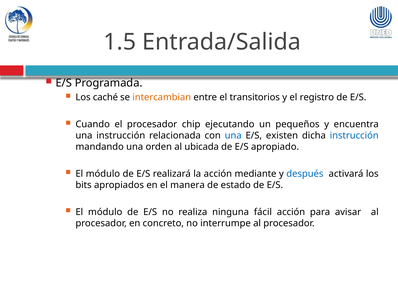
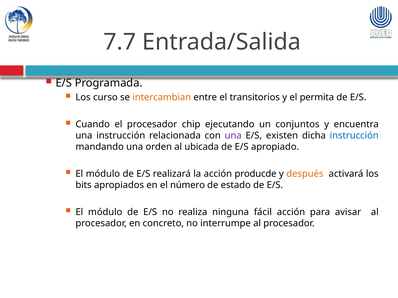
1.5: 1.5 -> 7.7
caché: caché -> curso
registro: registro -> permita
pequeños: pequeños -> conjuntos
una at (233, 136) colour: blue -> purple
mediante: mediante -> producde
después colour: blue -> orange
manera: manera -> número
